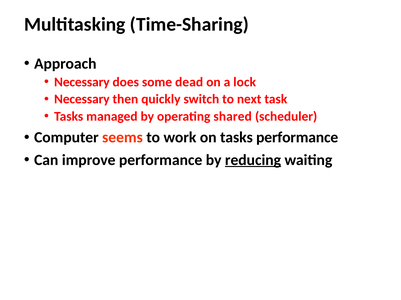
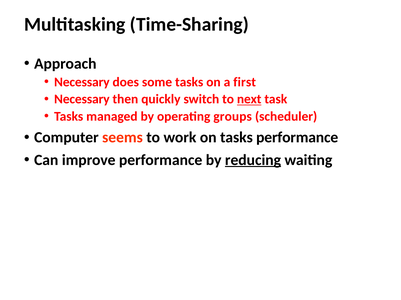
some dead: dead -> tasks
lock: lock -> first
next underline: none -> present
shared: shared -> groups
